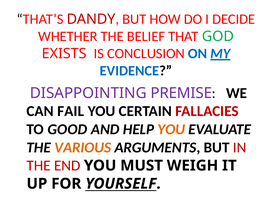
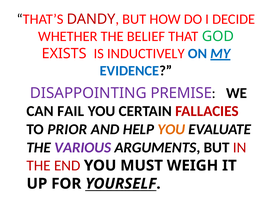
CONCLUSION: CONCLUSION -> INDUCTIVELY
GOOD: GOOD -> PRIOR
VARIOUS colour: orange -> purple
